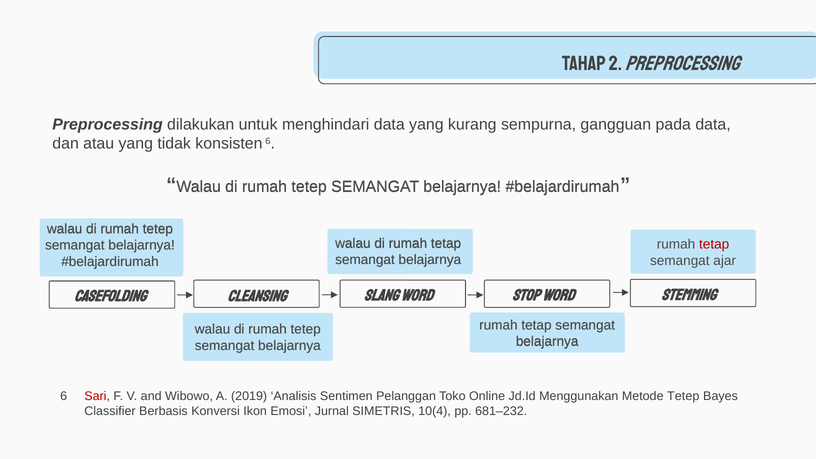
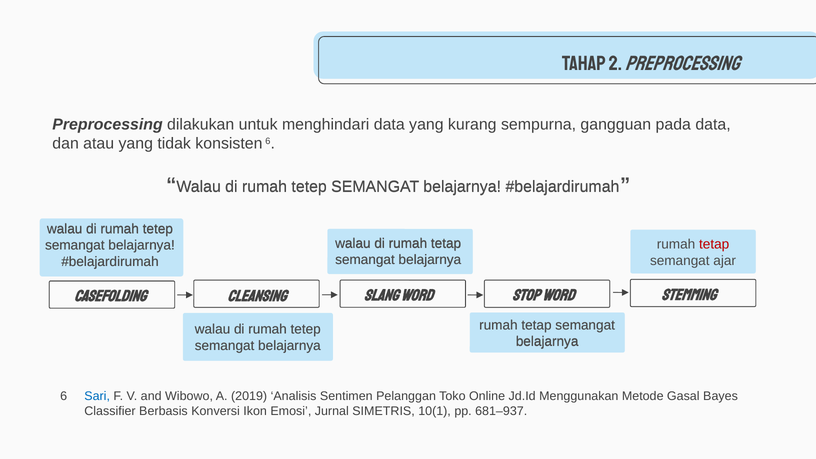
Sari colour: red -> blue
Metode Tetep: Tetep -> Gasal
10(4: 10(4 -> 10(1
681–232: 681–232 -> 681–937
